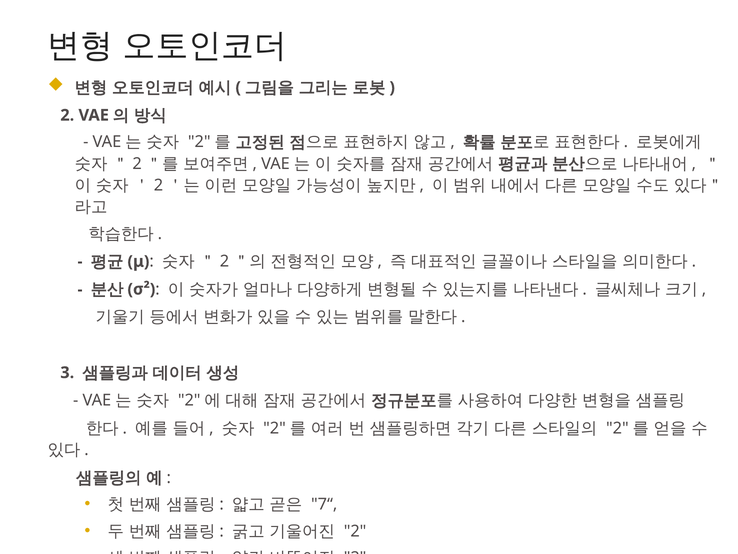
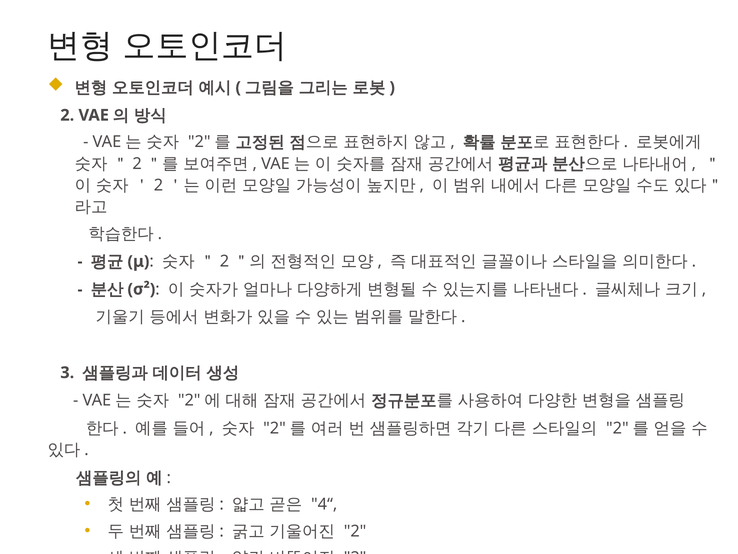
7“: 7“ -> 4“
